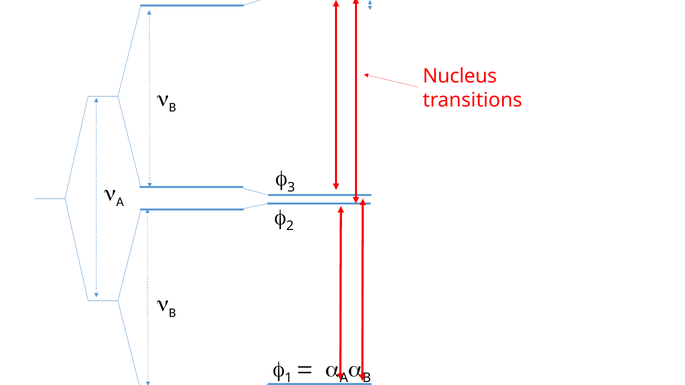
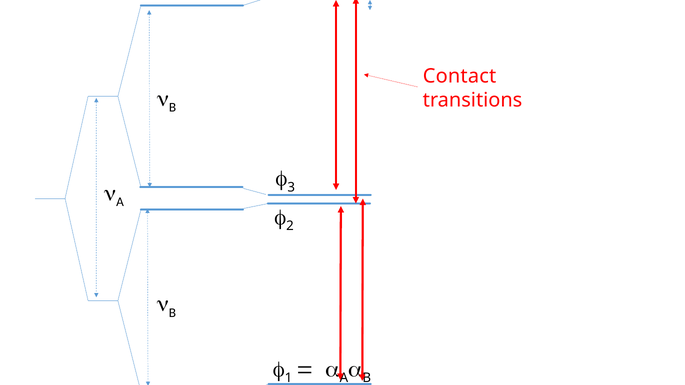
Nucleus: Nucleus -> Contact
